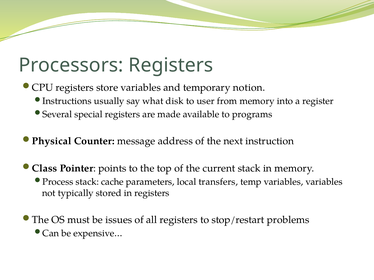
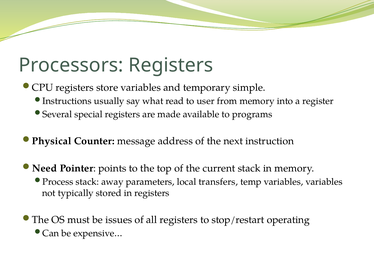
notion: notion -> simple
disk: disk -> read
Class: Class -> Need
cache: cache -> away
problems: problems -> operating
